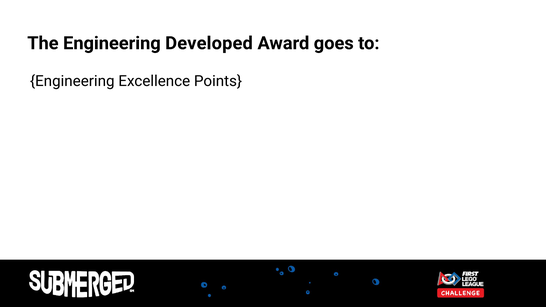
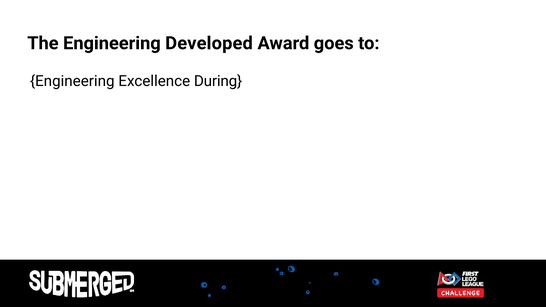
Points: Points -> During
